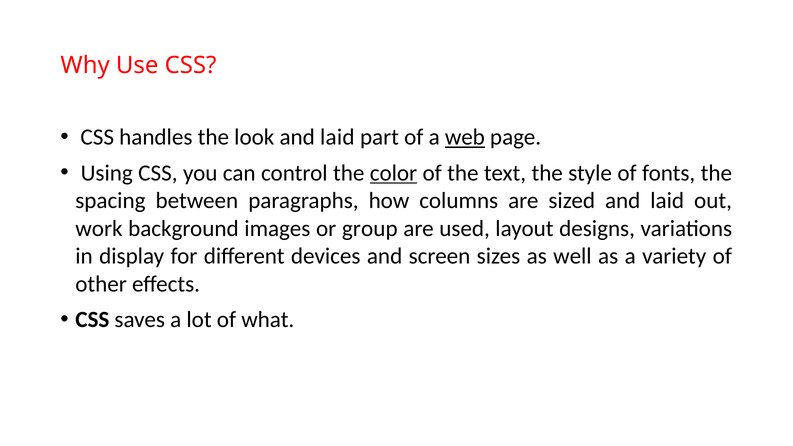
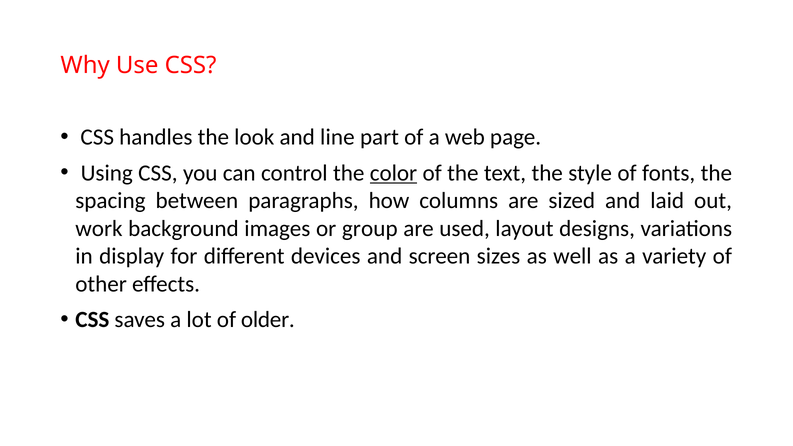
look and laid: laid -> line
web underline: present -> none
what: what -> older
